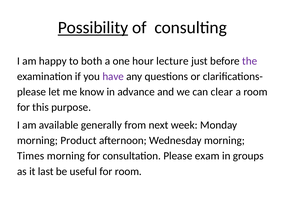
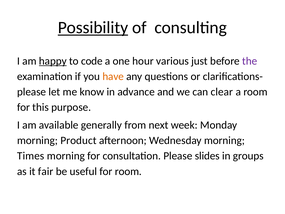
happy underline: none -> present
both: both -> code
lecture: lecture -> various
have colour: purple -> orange
exam: exam -> slides
last: last -> fair
